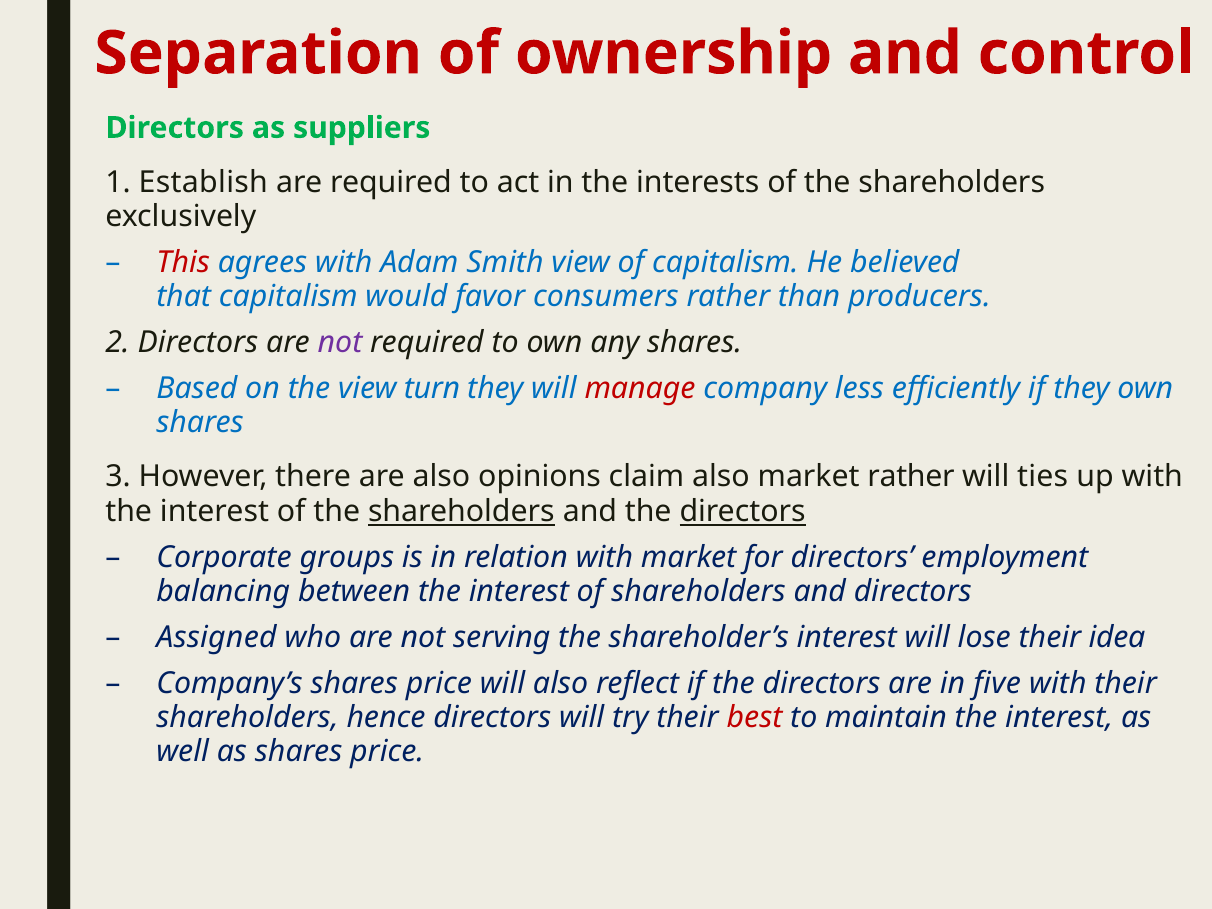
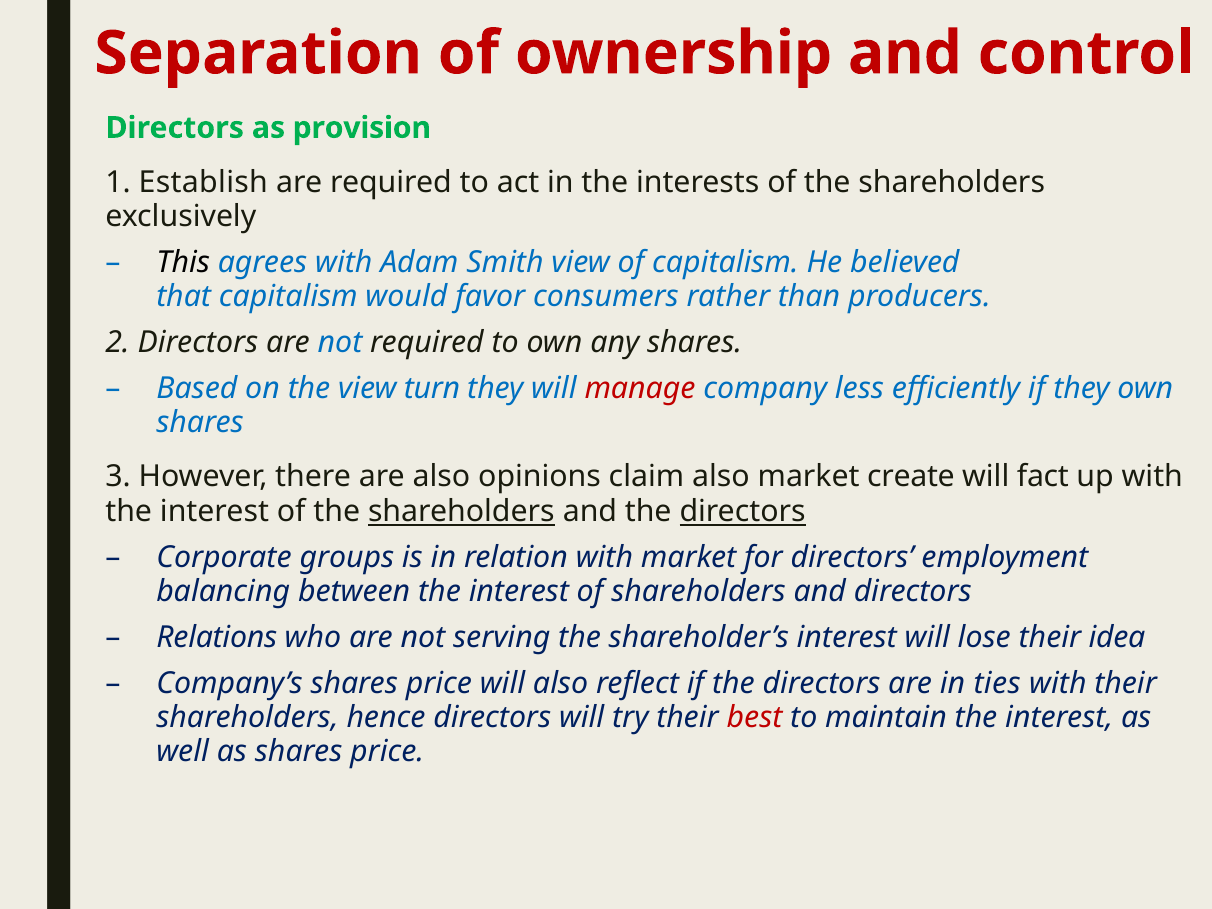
suppliers: suppliers -> provision
This colour: red -> black
not at (340, 342) colour: purple -> blue
market rather: rather -> create
ties: ties -> fact
Assigned: Assigned -> Relations
five: five -> ties
